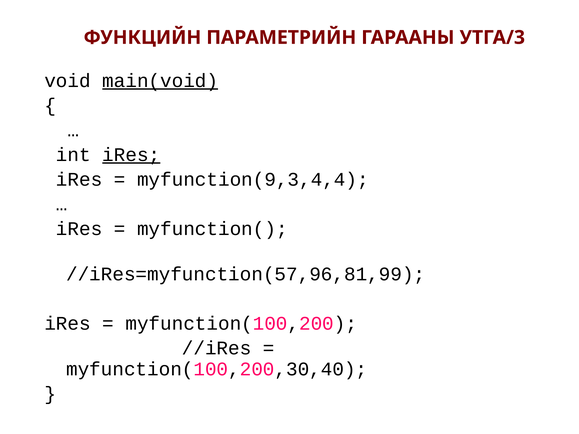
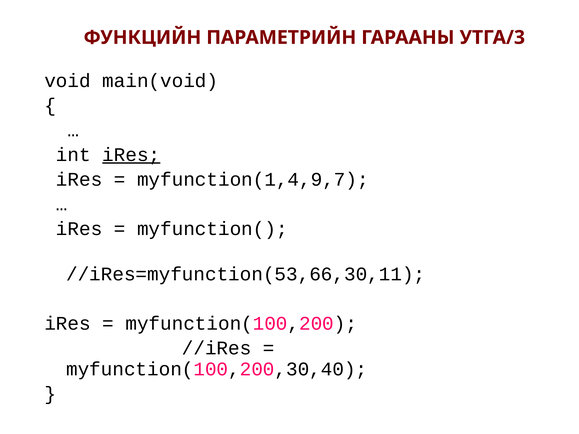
main(void underline: present -> none
myfunction(9,3,4,4: myfunction(9,3,4,4 -> myfunction(1,4,9,7
//iRes=myfunction(57,96,81,99: //iRes=myfunction(57,96,81,99 -> //iRes=myfunction(53,66,30,11
